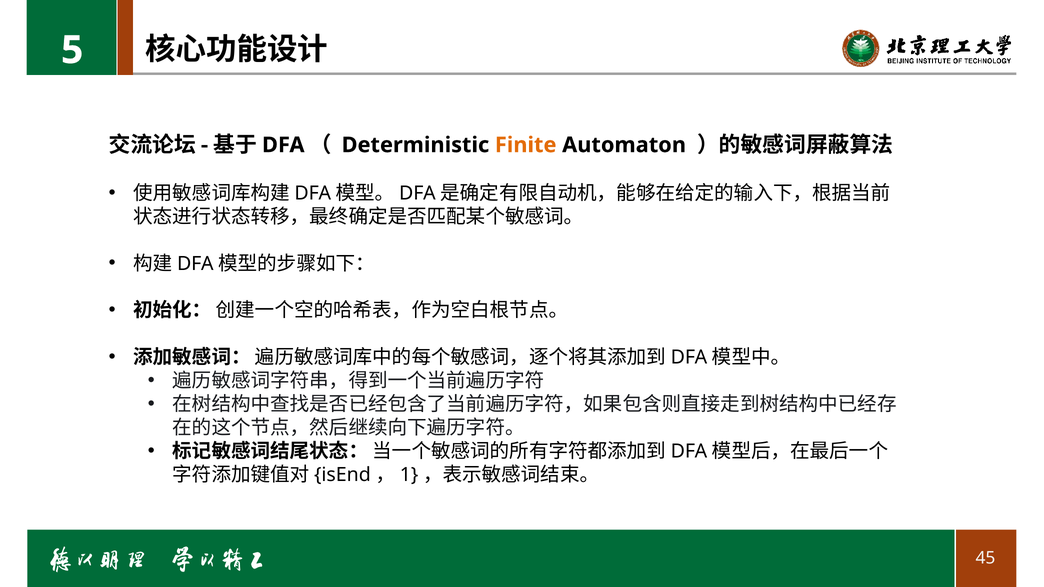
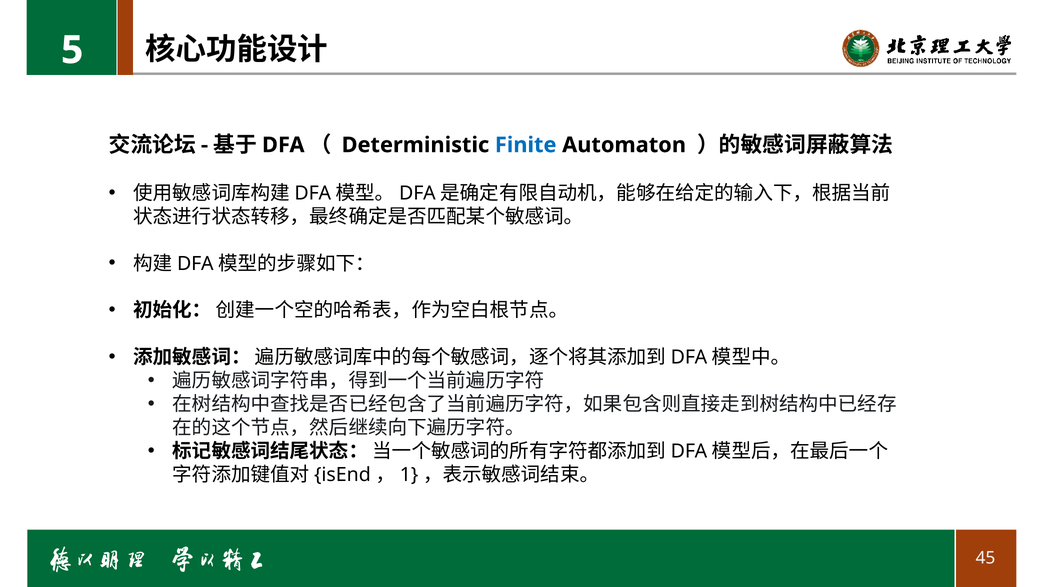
Finite colour: orange -> blue
